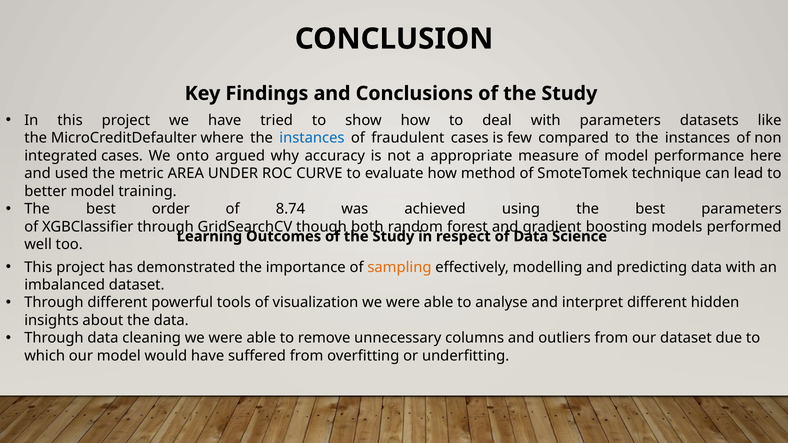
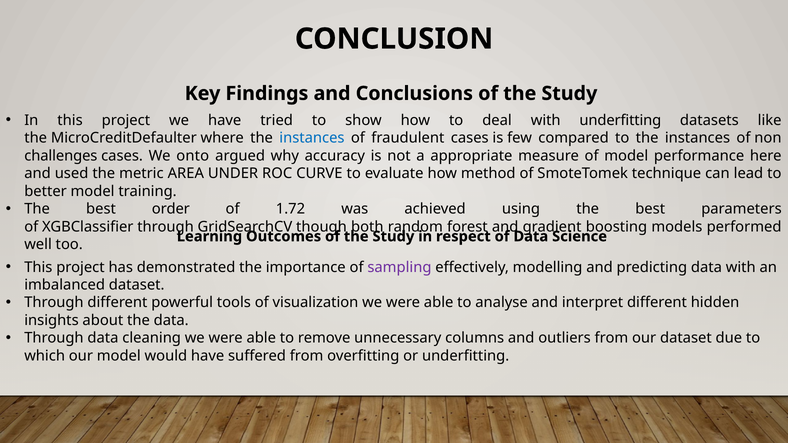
with parameters: parameters -> underfitting
integrated: integrated -> challenges
8.74: 8.74 -> 1.72
sampling colour: orange -> purple
